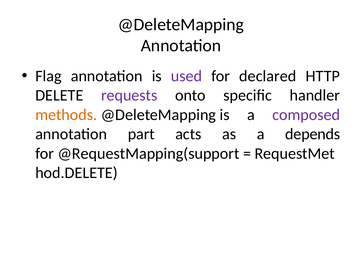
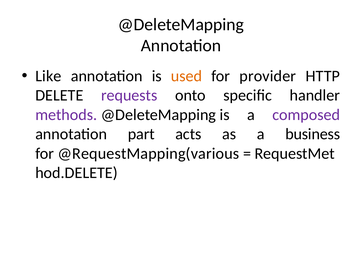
Flag: Flag -> Like
used colour: purple -> orange
declared: declared -> provider
methods colour: orange -> purple
depends: depends -> business
@RequestMapping(support: @RequestMapping(support -> @RequestMapping(various
